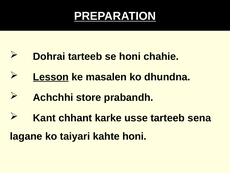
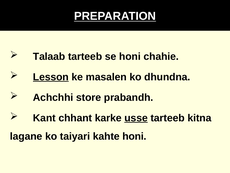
Dohrai: Dohrai -> Talaab
usse underline: none -> present
sena: sena -> kitna
